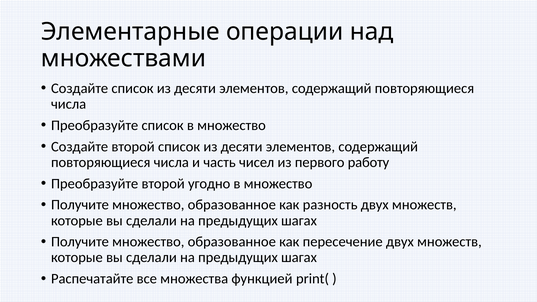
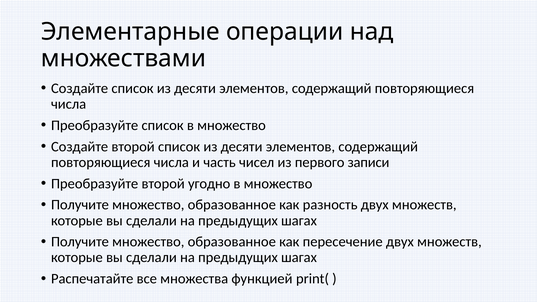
работу: работу -> записи
